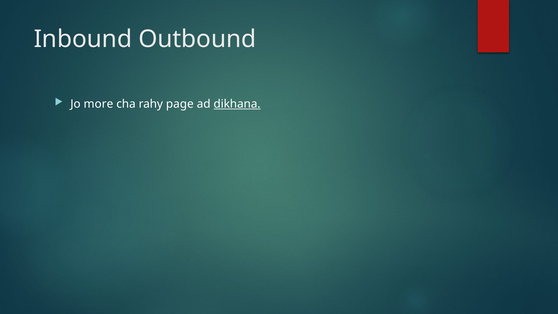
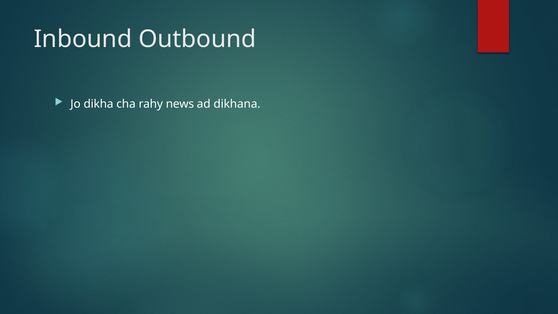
more: more -> dikha
page: page -> news
dikhana underline: present -> none
